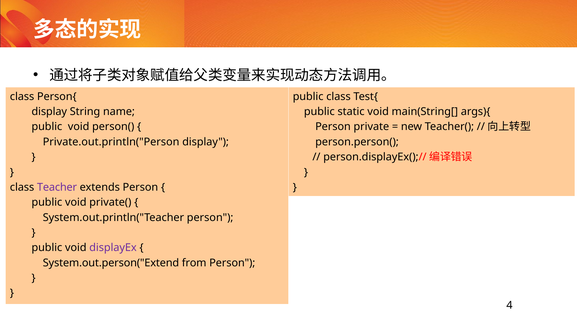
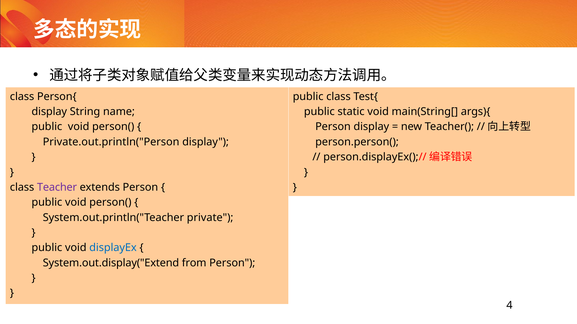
Person private: private -> display
private( at (110, 203): private( -> person(
System.out.println("Teacher person: person -> private
displayEx colour: purple -> blue
System.out.person("Extend: System.out.person("Extend -> System.out.display("Extend
